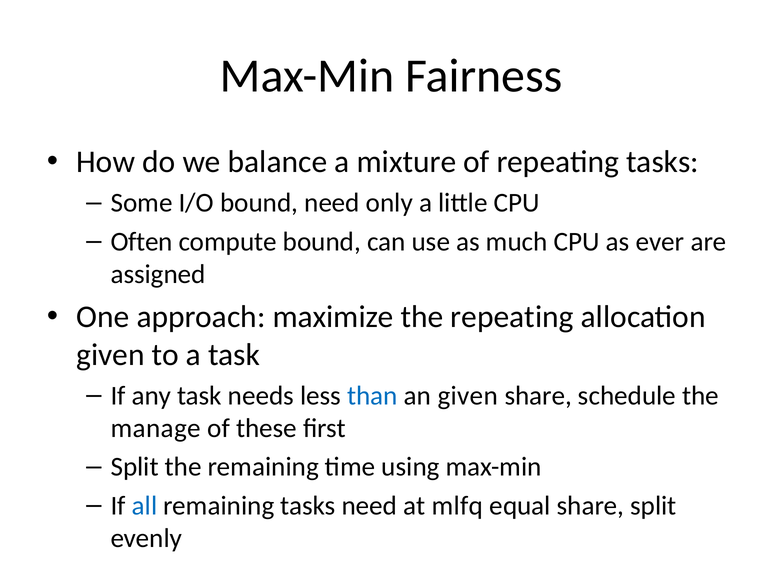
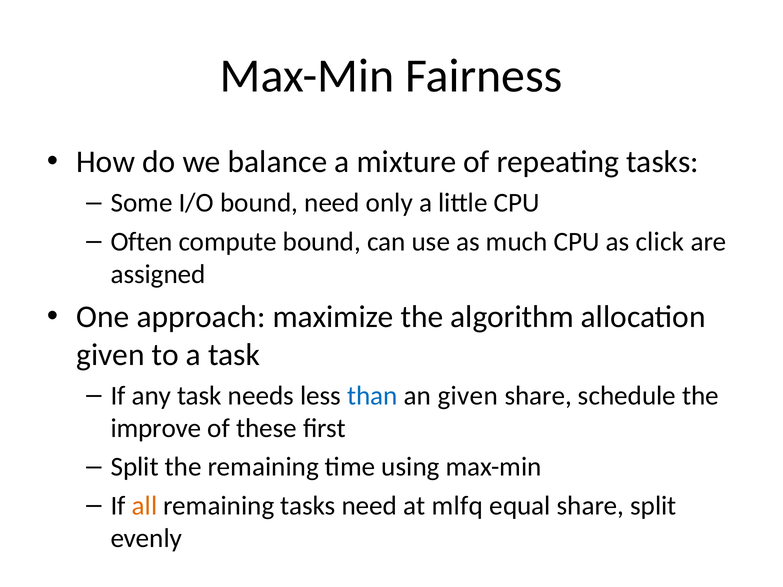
ever: ever -> click
the repeating: repeating -> algorithm
manage: manage -> improve
all colour: blue -> orange
